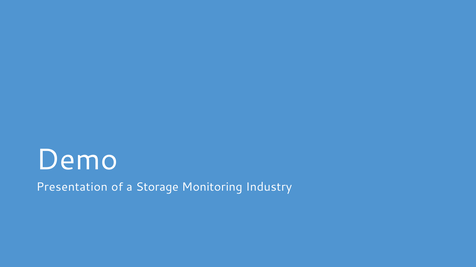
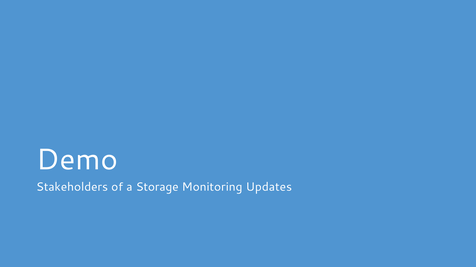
Presentation: Presentation -> Stakeholders
Industry: Industry -> Updates
